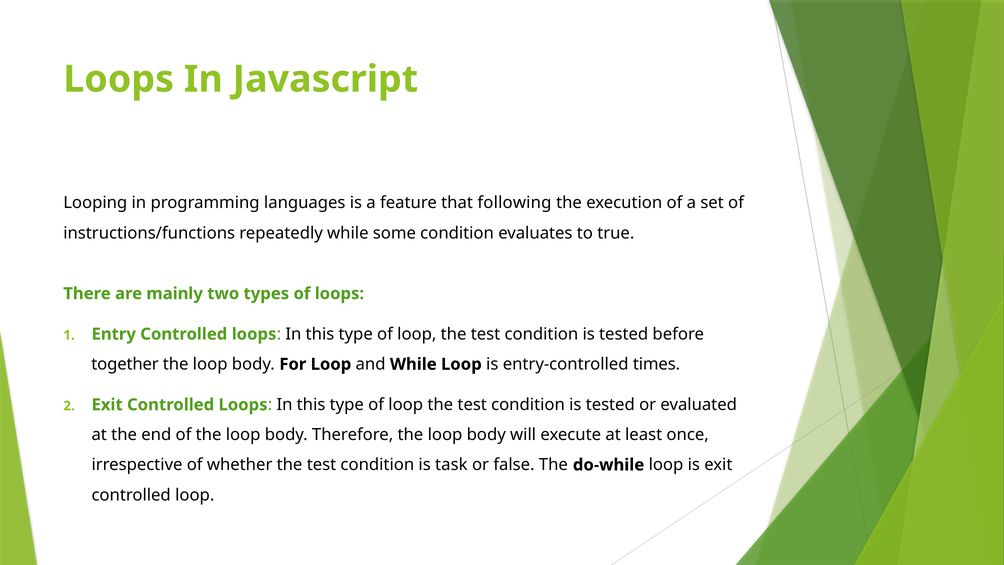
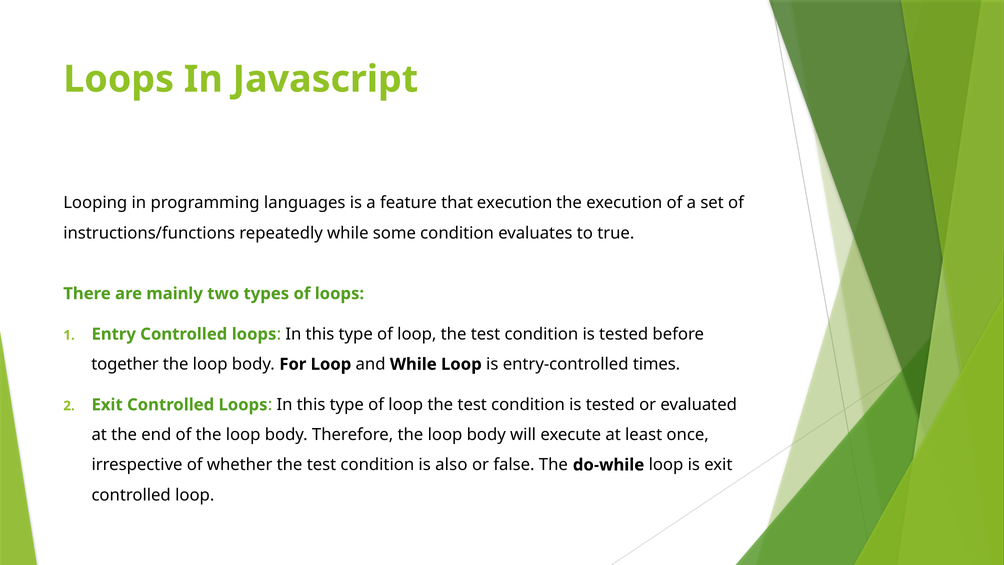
that following: following -> execution
task: task -> also
